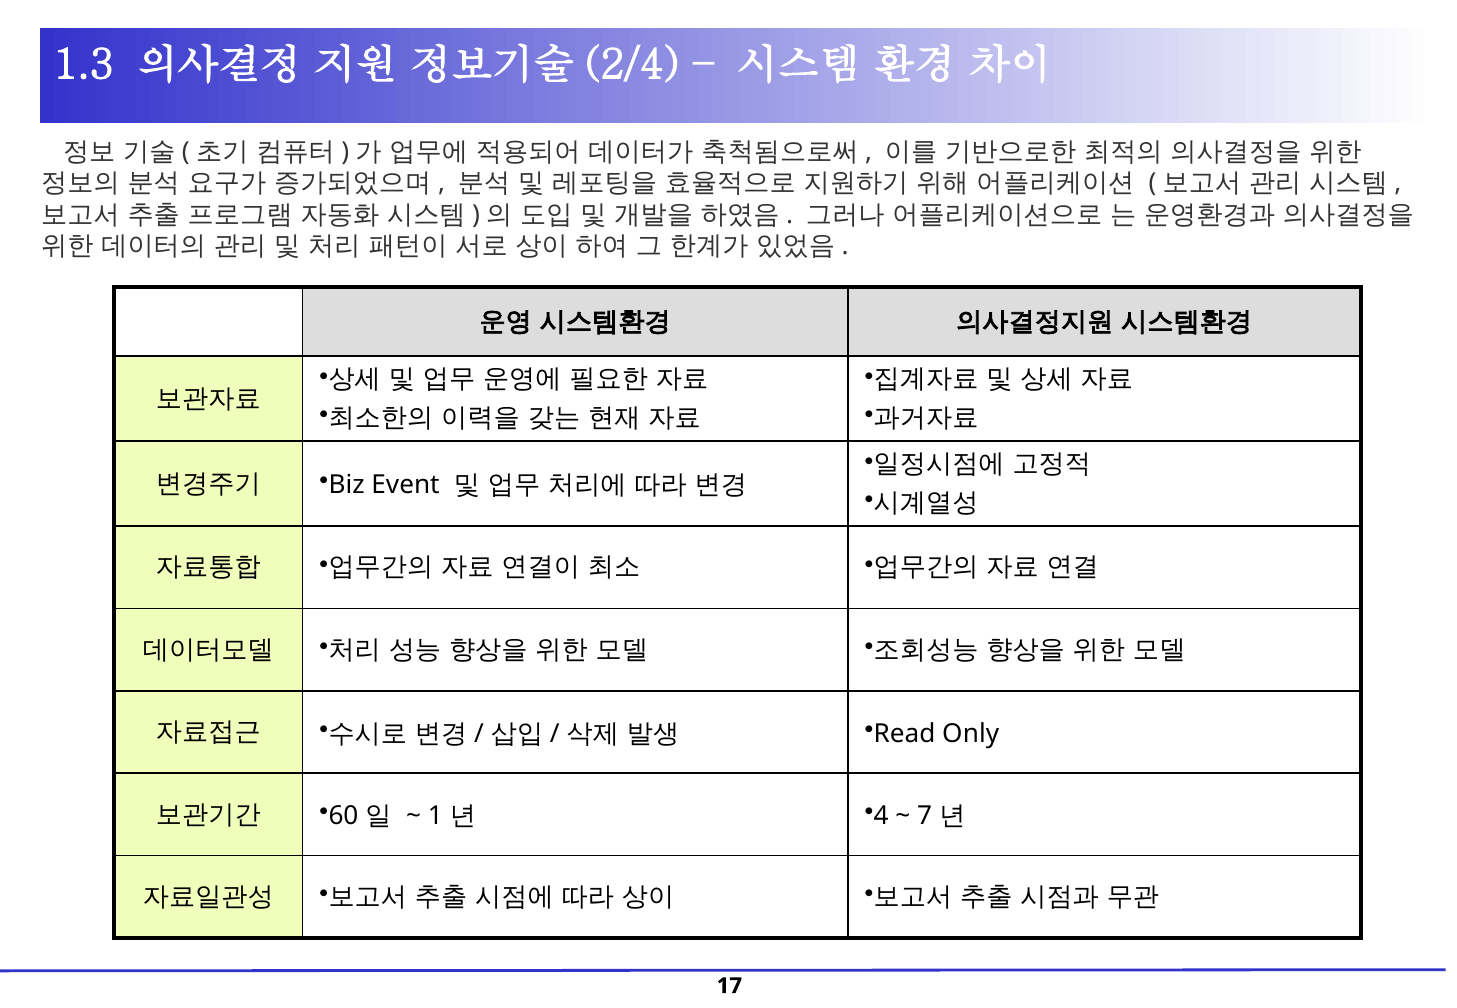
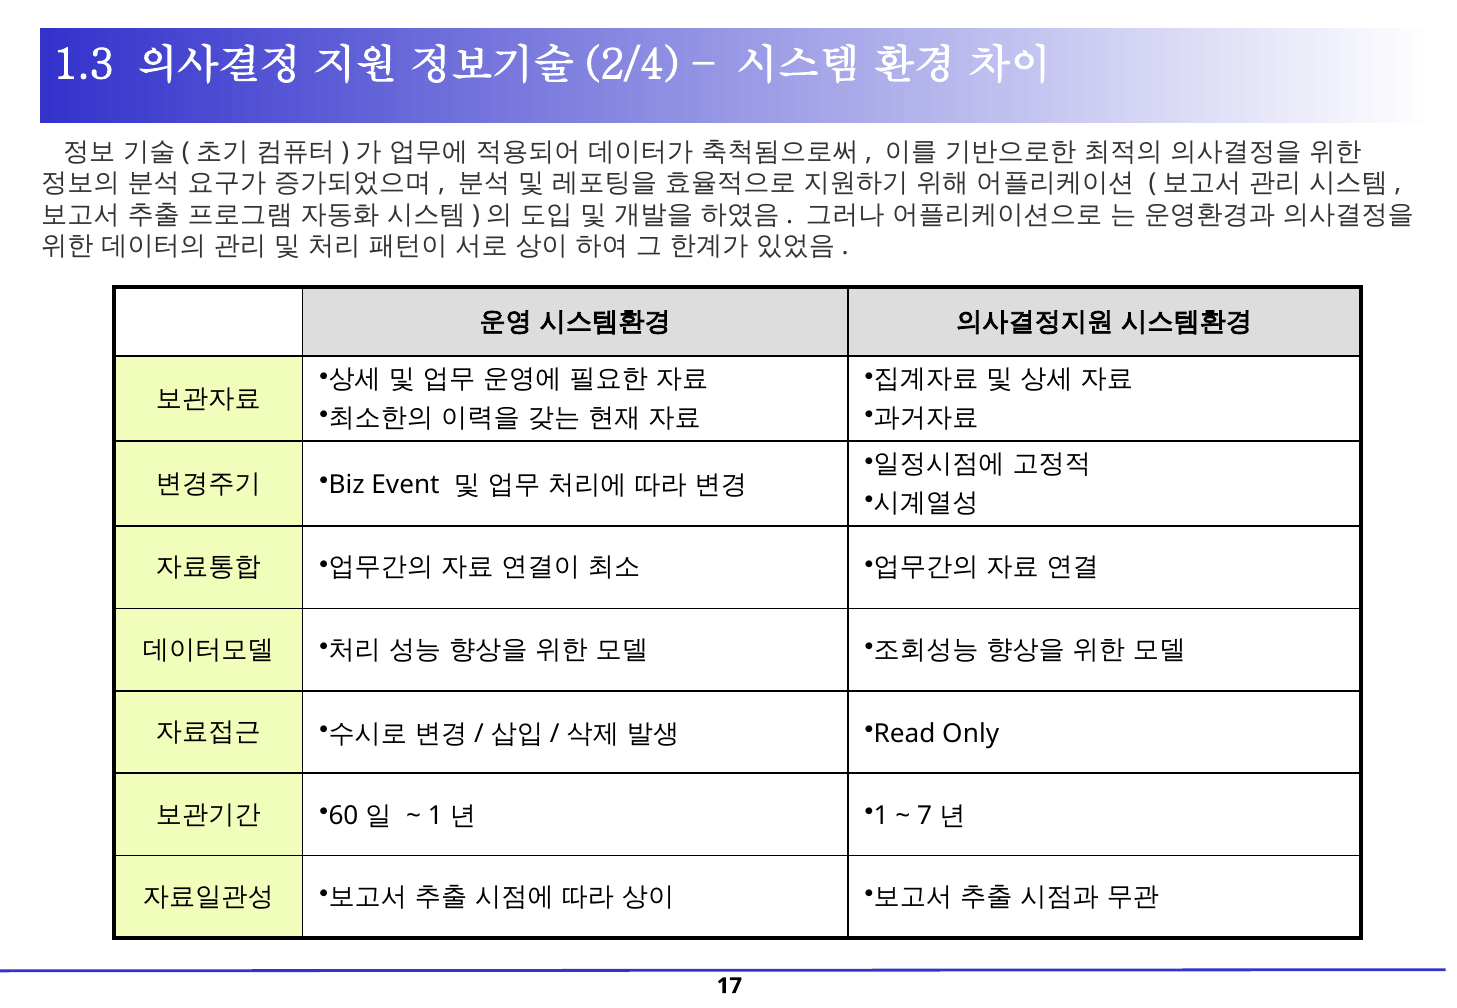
4 at (881, 816): 4 -> 1
